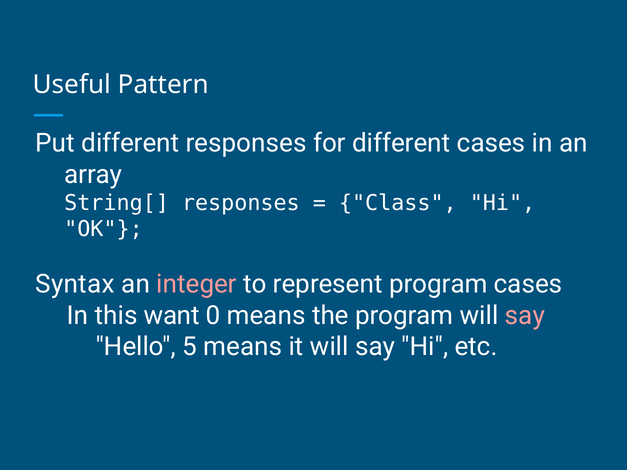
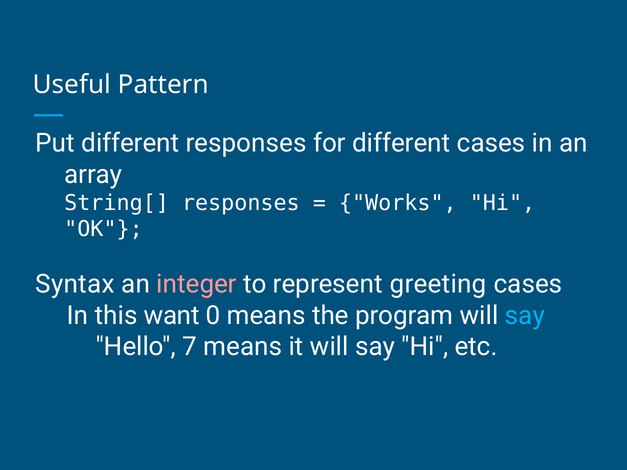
Class: Class -> Works
represent program: program -> greeting
say at (525, 316) colour: pink -> light blue
5: 5 -> 7
